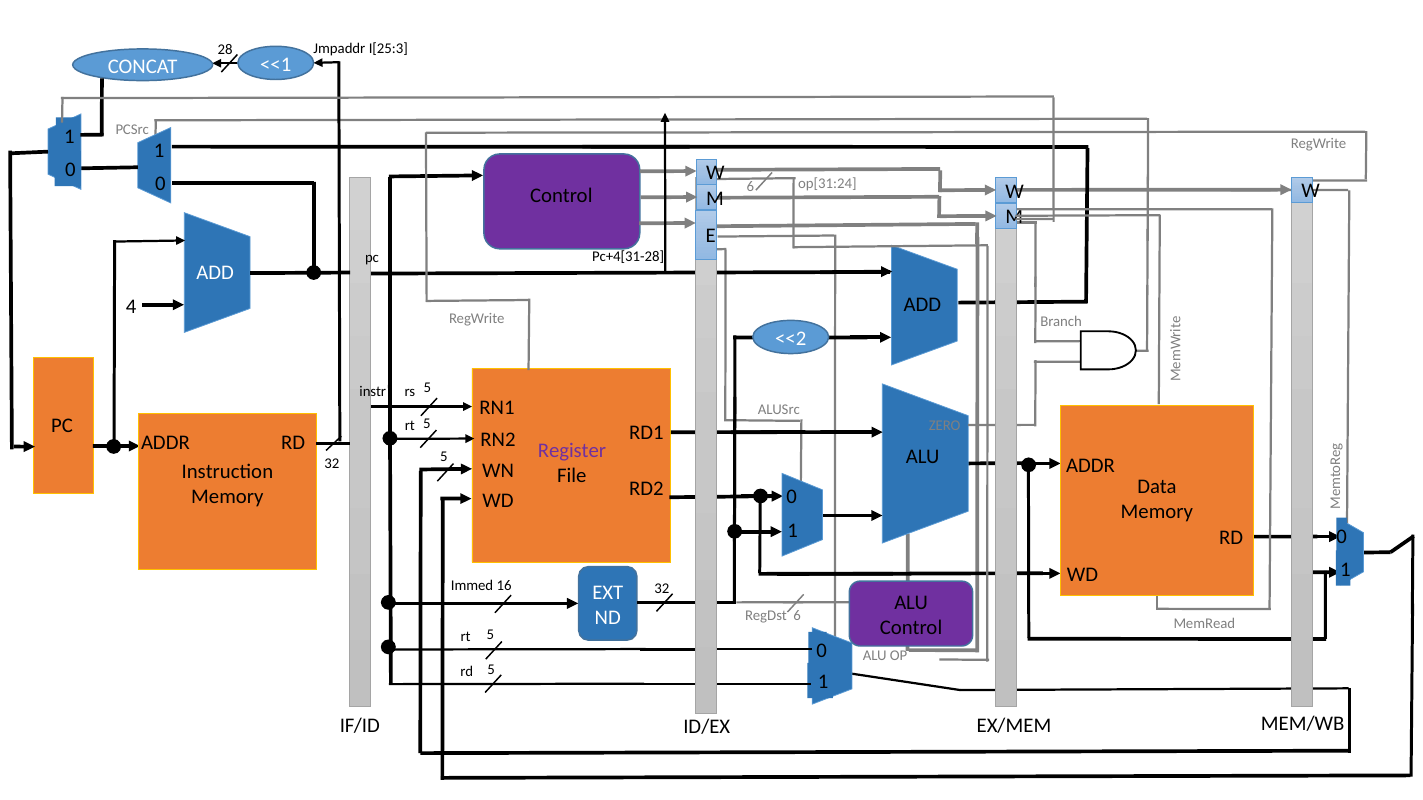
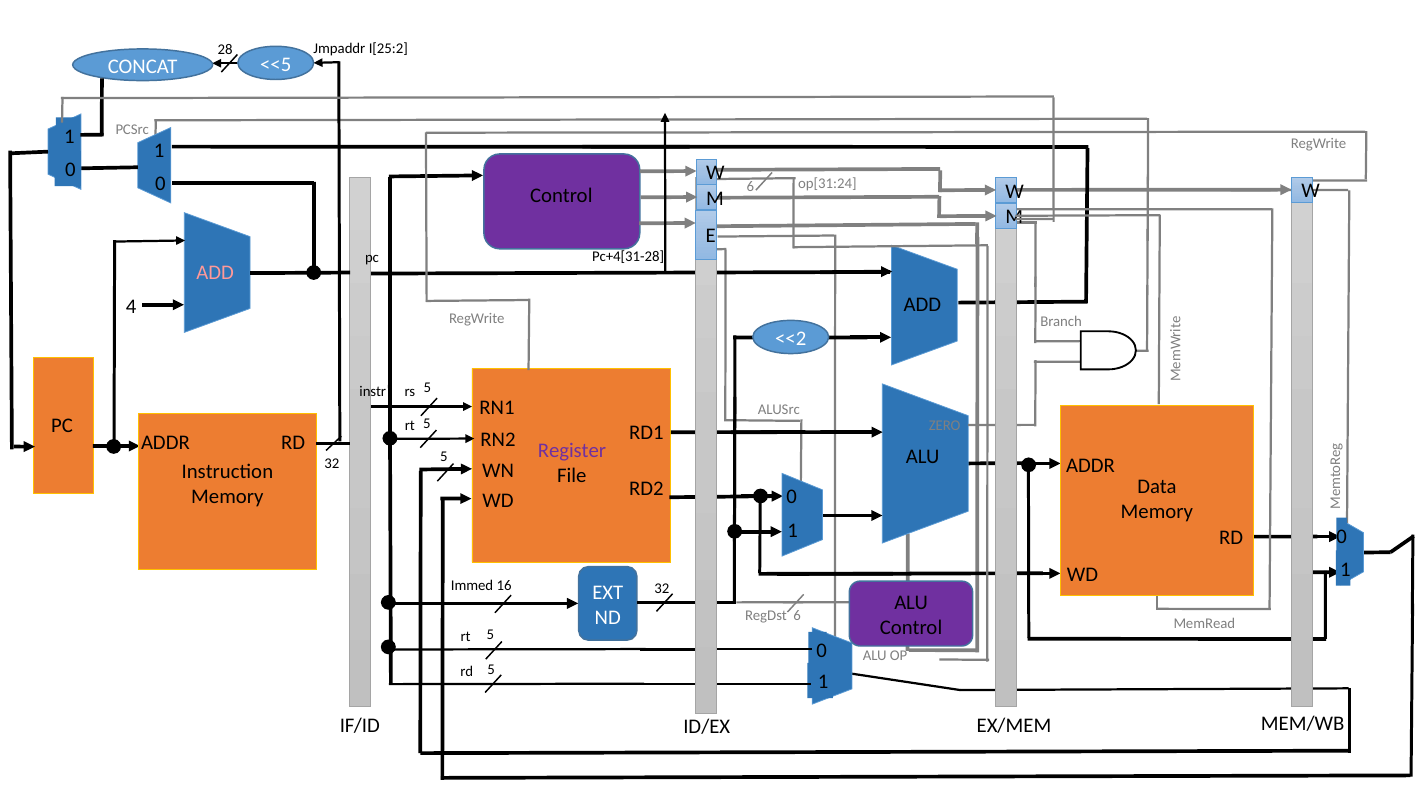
I[25:3: I[25:3 -> I[25:2
<<1: <<1 -> <<5
ADD at (215, 272) colour: white -> pink
